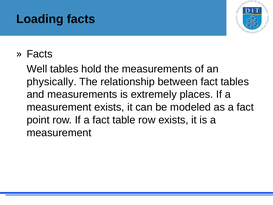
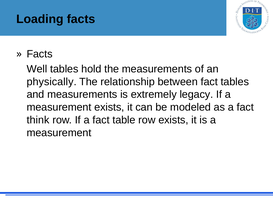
places: places -> legacy
point: point -> think
